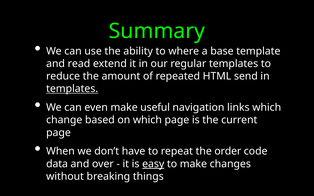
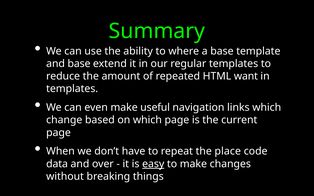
and read: read -> base
send: send -> want
templates at (72, 89) underline: present -> none
order: order -> place
